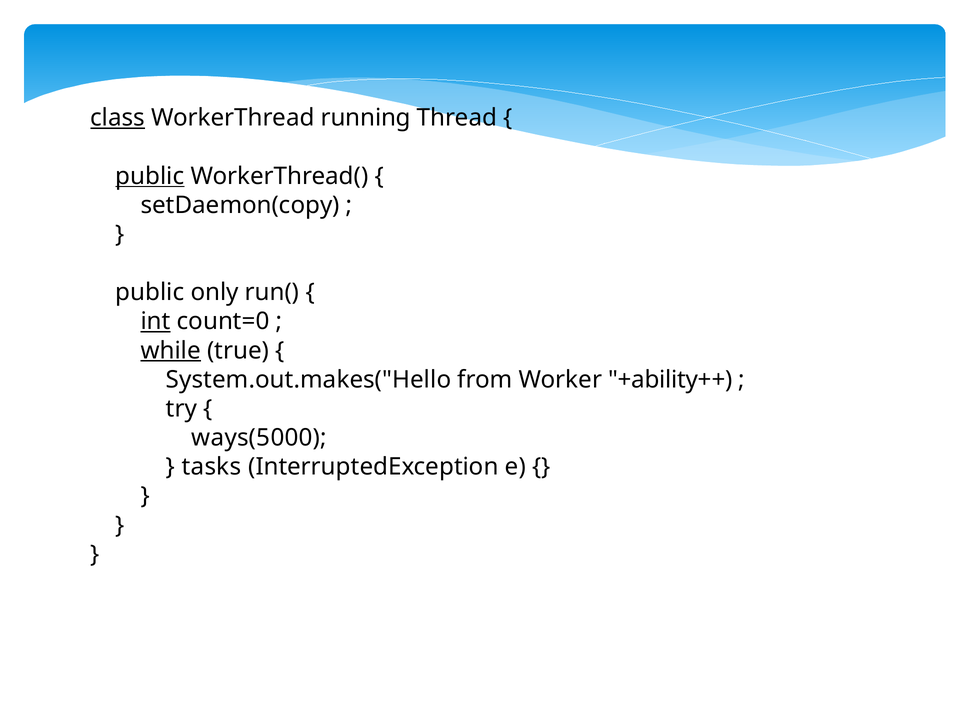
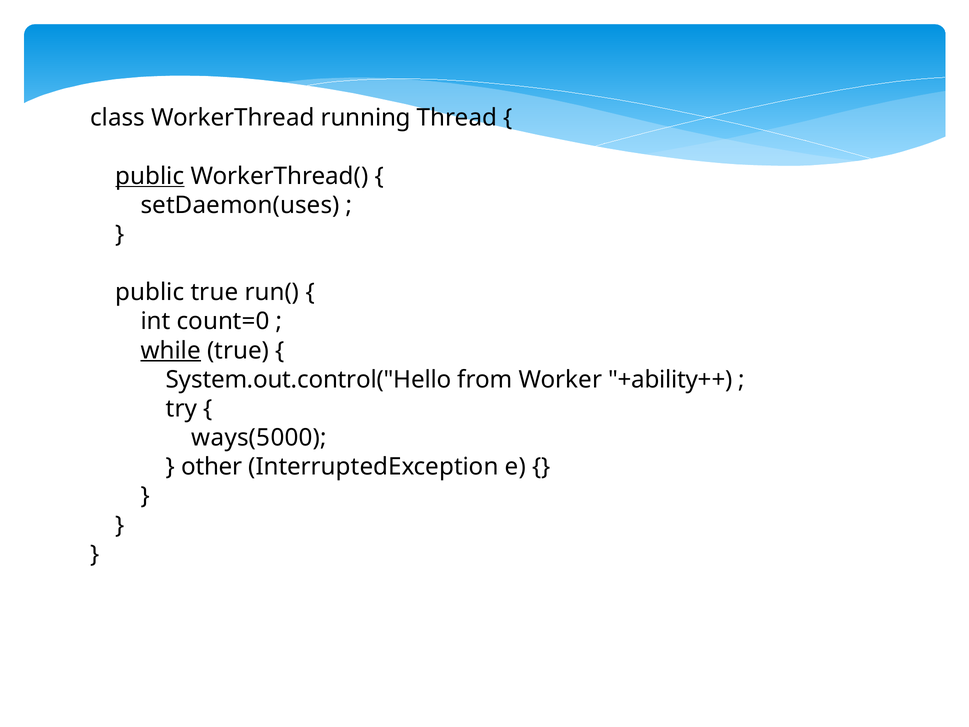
class underline: present -> none
setDaemon(copy: setDaemon(copy -> setDaemon(uses
public only: only -> true
int underline: present -> none
System.out.makes("Hello: System.out.makes("Hello -> System.out.control("Hello
tasks: tasks -> other
